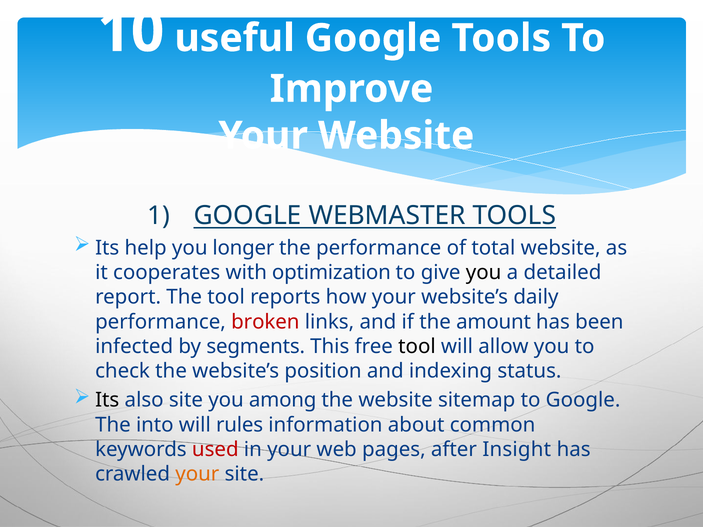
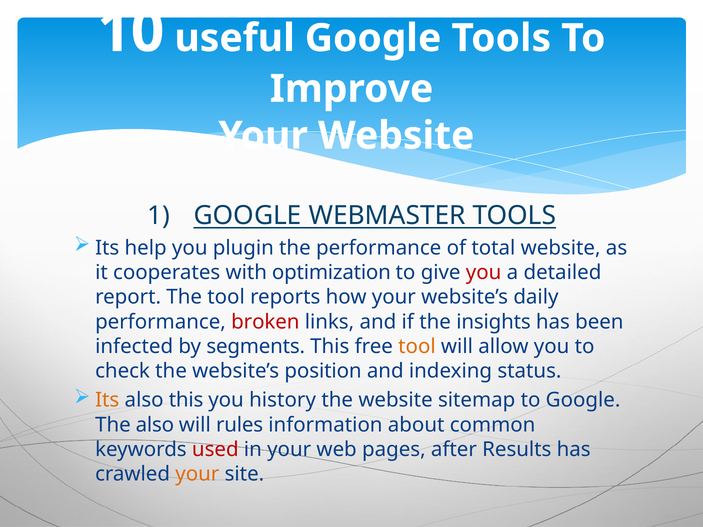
longer: longer -> plugin
you at (484, 273) colour: black -> red
amount: amount -> insights
tool at (417, 347) colour: black -> orange
Its at (107, 400) colour: black -> orange
also site: site -> this
among: among -> history
The into: into -> also
Insight: Insight -> Results
